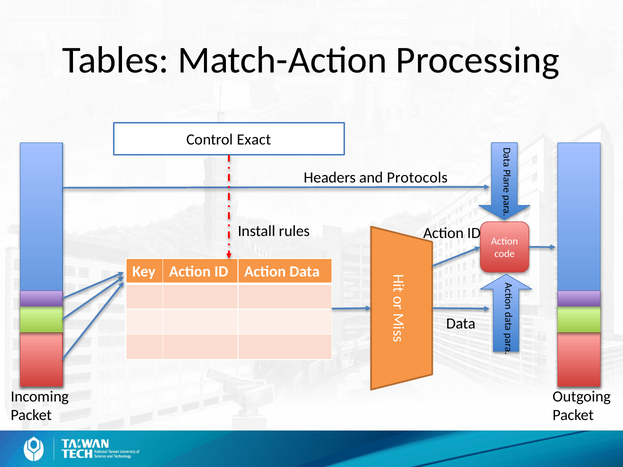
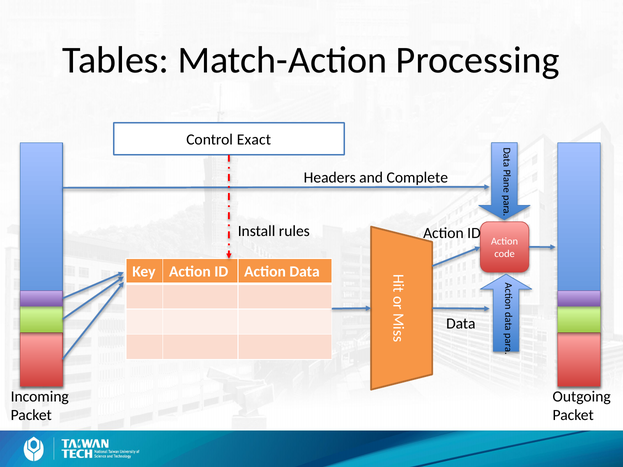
Protocols: Protocols -> Complete
